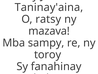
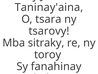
ratsy: ratsy -> tsara
mazava: mazava -> tsarovy
sampy: sampy -> sitraky
